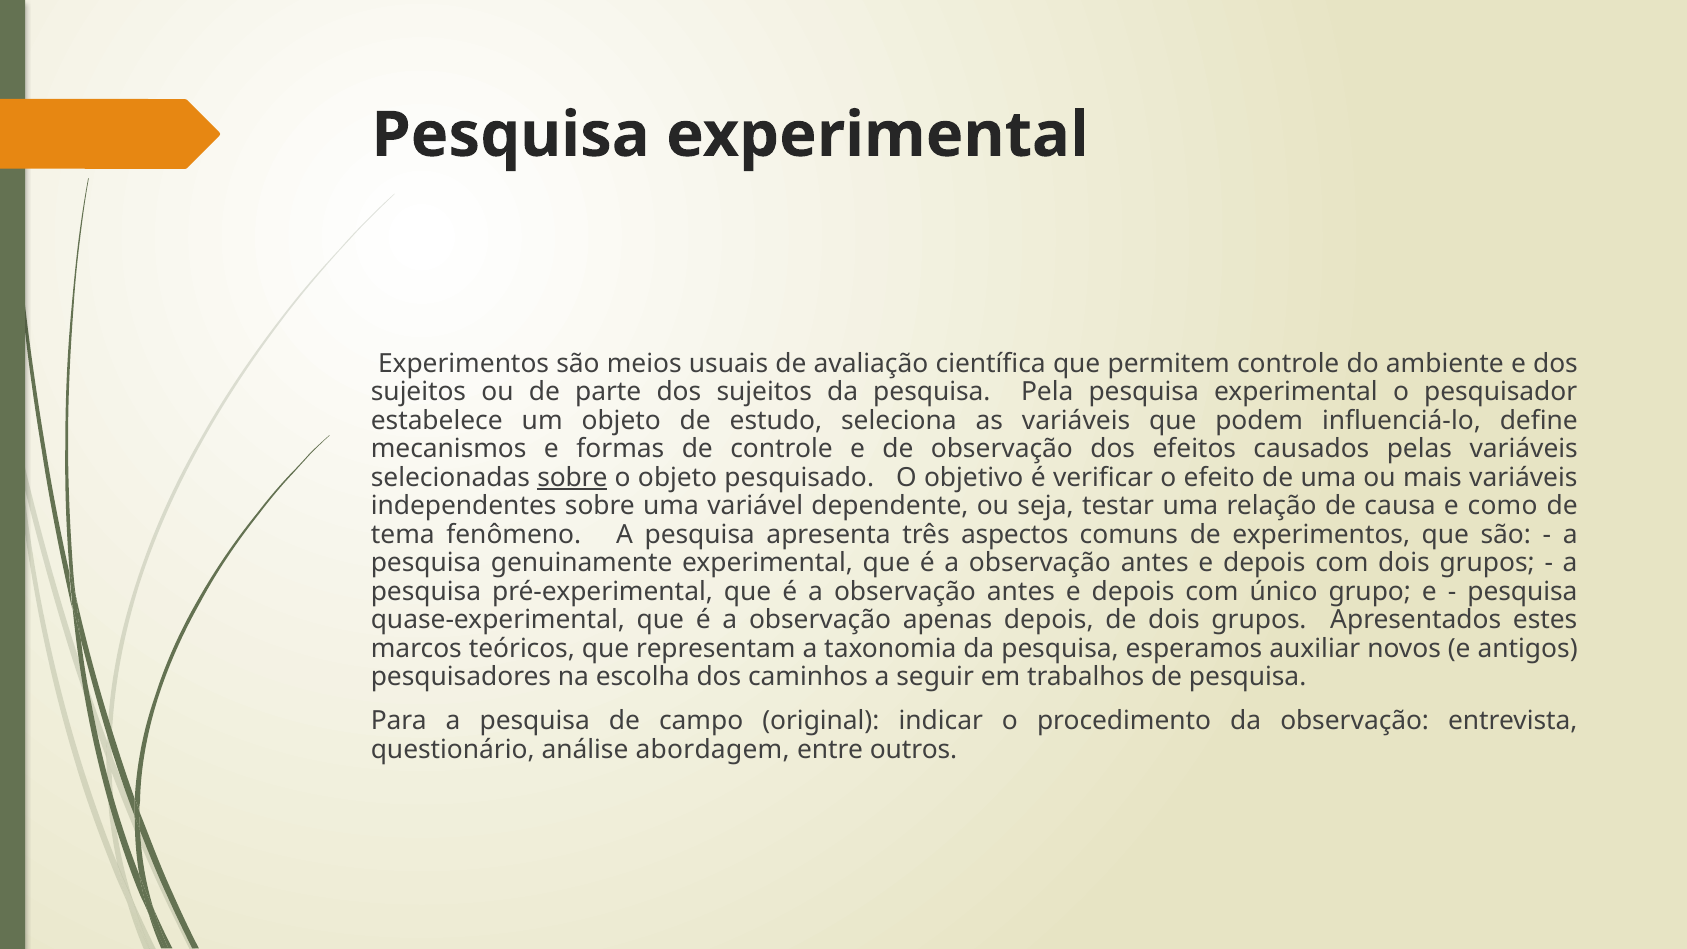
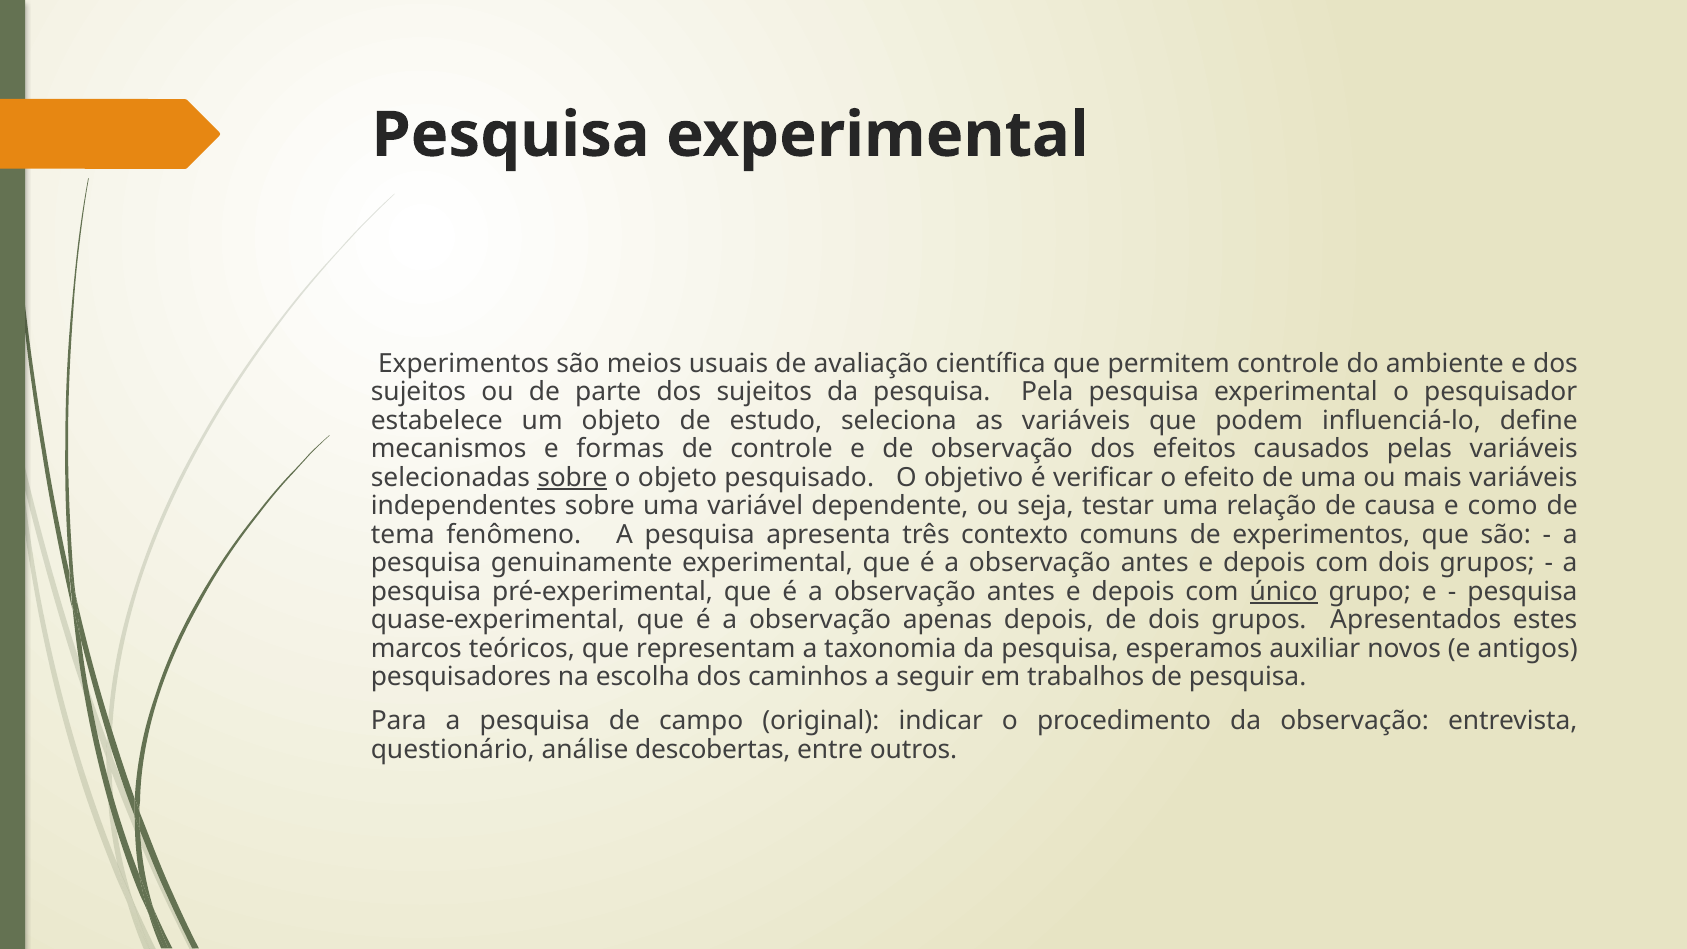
aspectos: aspectos -> contexto
único underline: none -> present
abordagem: abordagem -> descobertas
